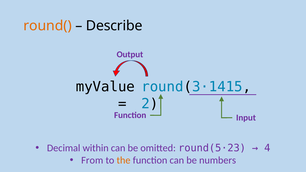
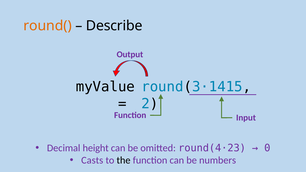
within: within -> height
round(5·23: round(5·23 -> round(4·23
4: 4 -> 0
From: From -> Casts
the colour: orange -> black
